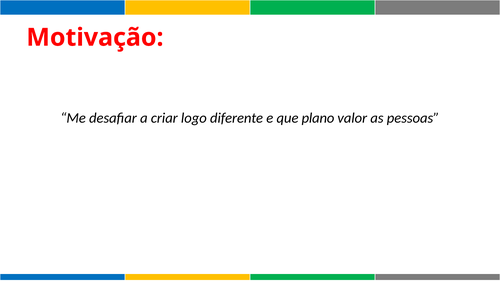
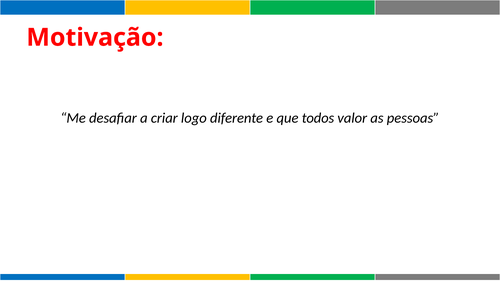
plano: plano -> todos
